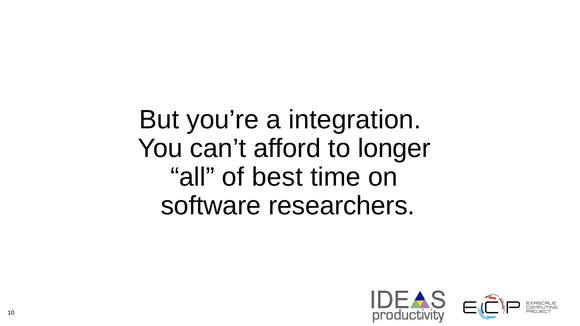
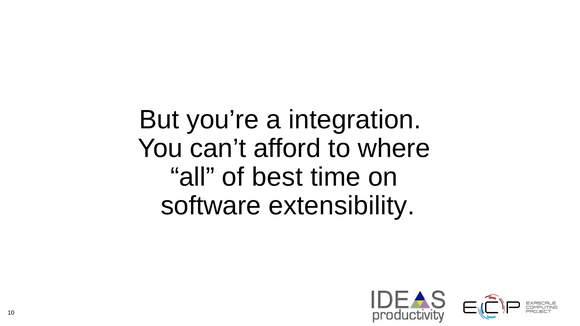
longer: longer -> where
researchers: researchers -> extensibility
